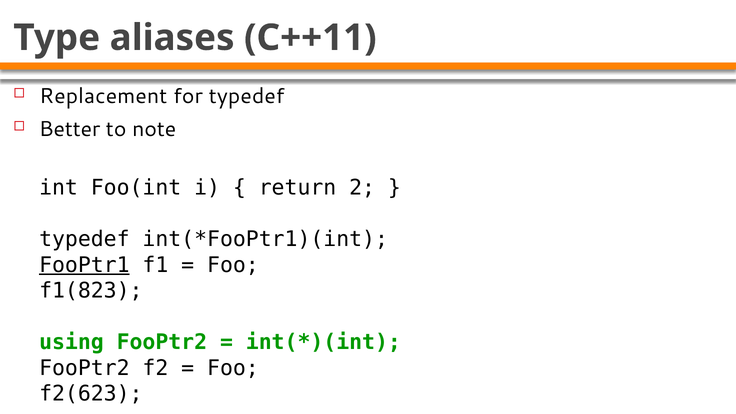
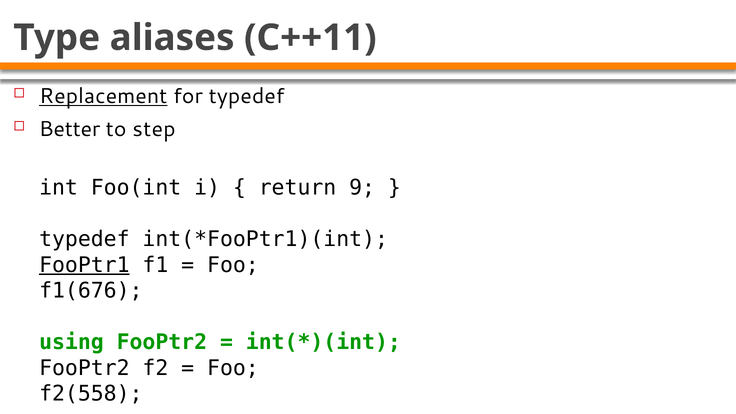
Replacement underline: none -> present
note: note -> step
2: 2 -> 9
f1(823: f1(823 -> f1(676
f2(623: f2(623 -> f2(558
